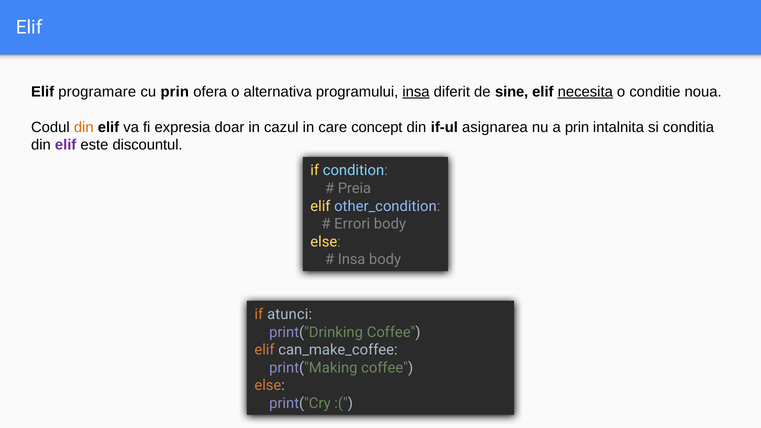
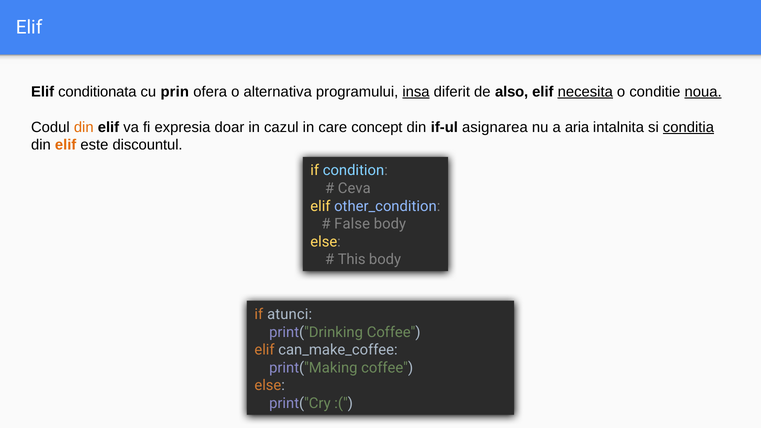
programare: programare -> conditionata
sine: sine -> also
noua underline: none -> present
a prin: prin -> aria
conditia underline: none -> present
elif at (66, 145) colour: purple -> orange
Preia: Preia -> Ceva
Errori: Errori -> False
Insa at (352, 259): Insa -> This
